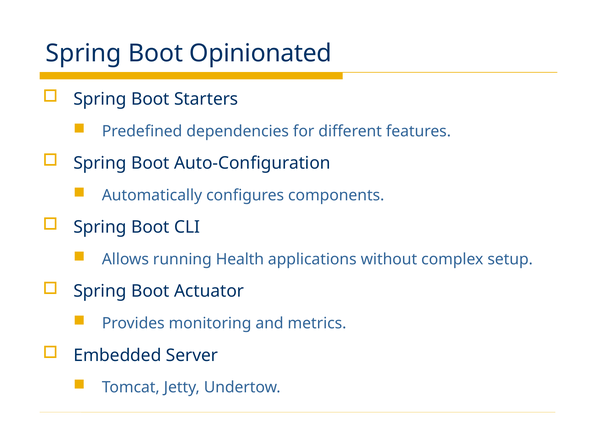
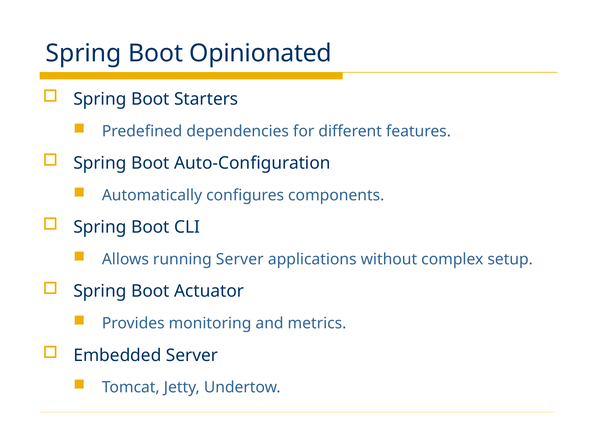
running Health: Health -> Server
